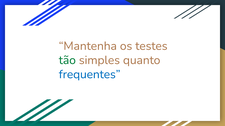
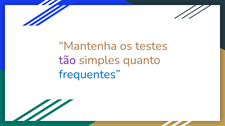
tão colour: green -> purple
